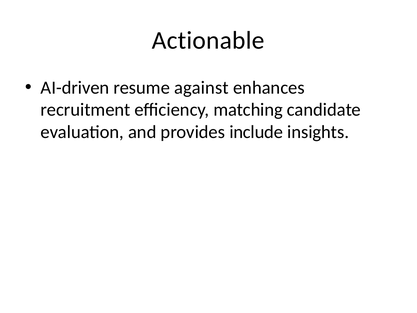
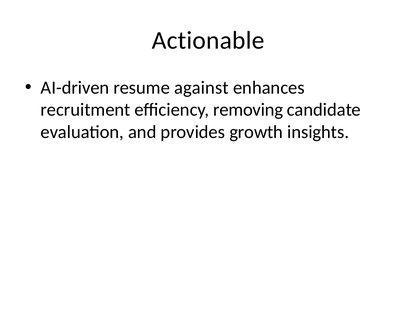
matching: matching -> removing
include: include -> growth
